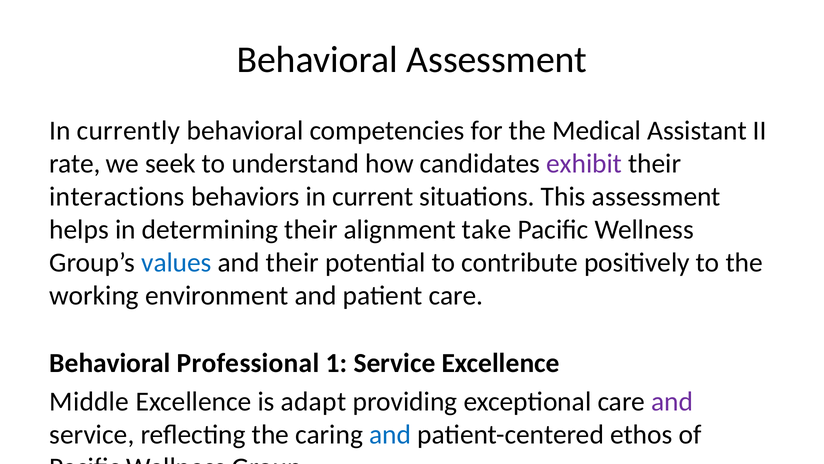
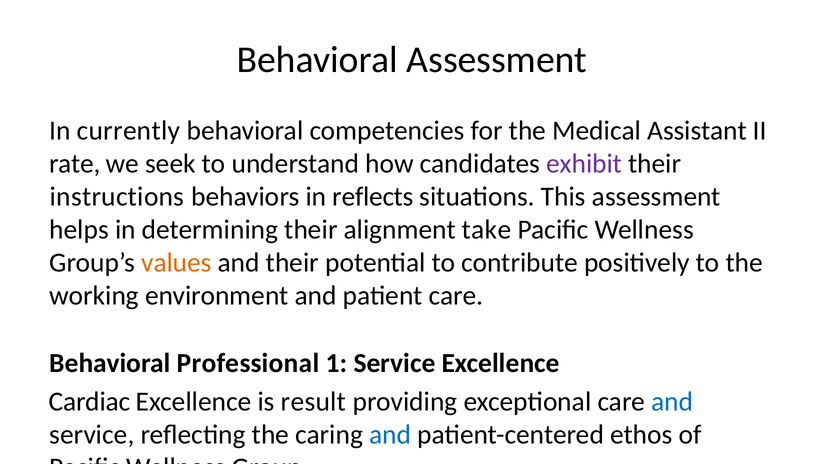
interactions at (117, 197): interactions -> instructions
current: current -> reflects
values at (176, 263) colour: blue -> orange
Middle: Middle -> Cardiac
is adapt: adapt -> result
and at (672, 401) colour: purple -> blue
